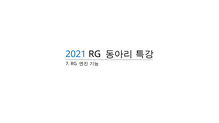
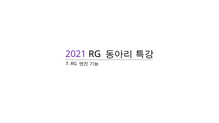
2021 colour: blue -> purple
